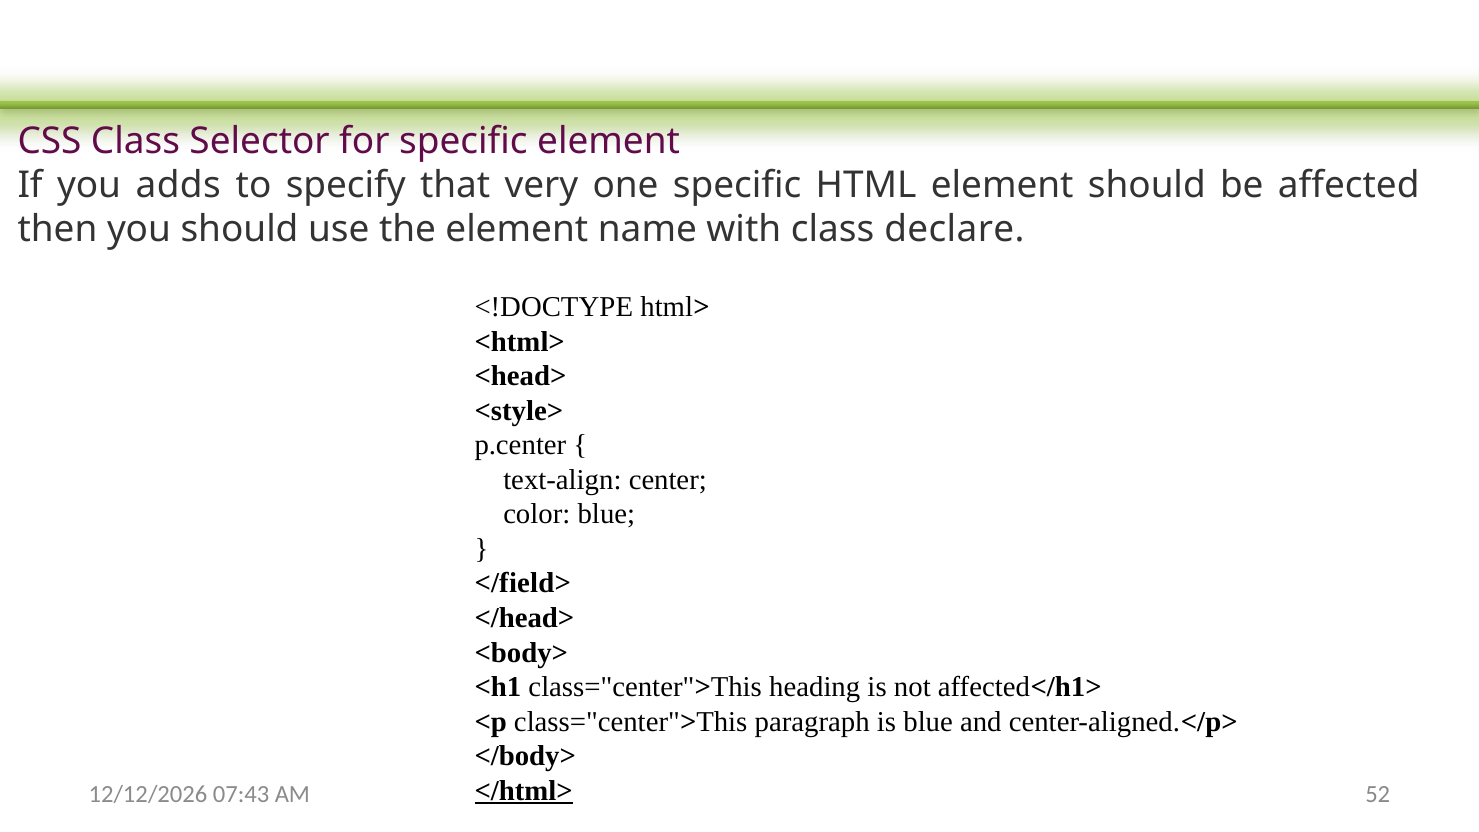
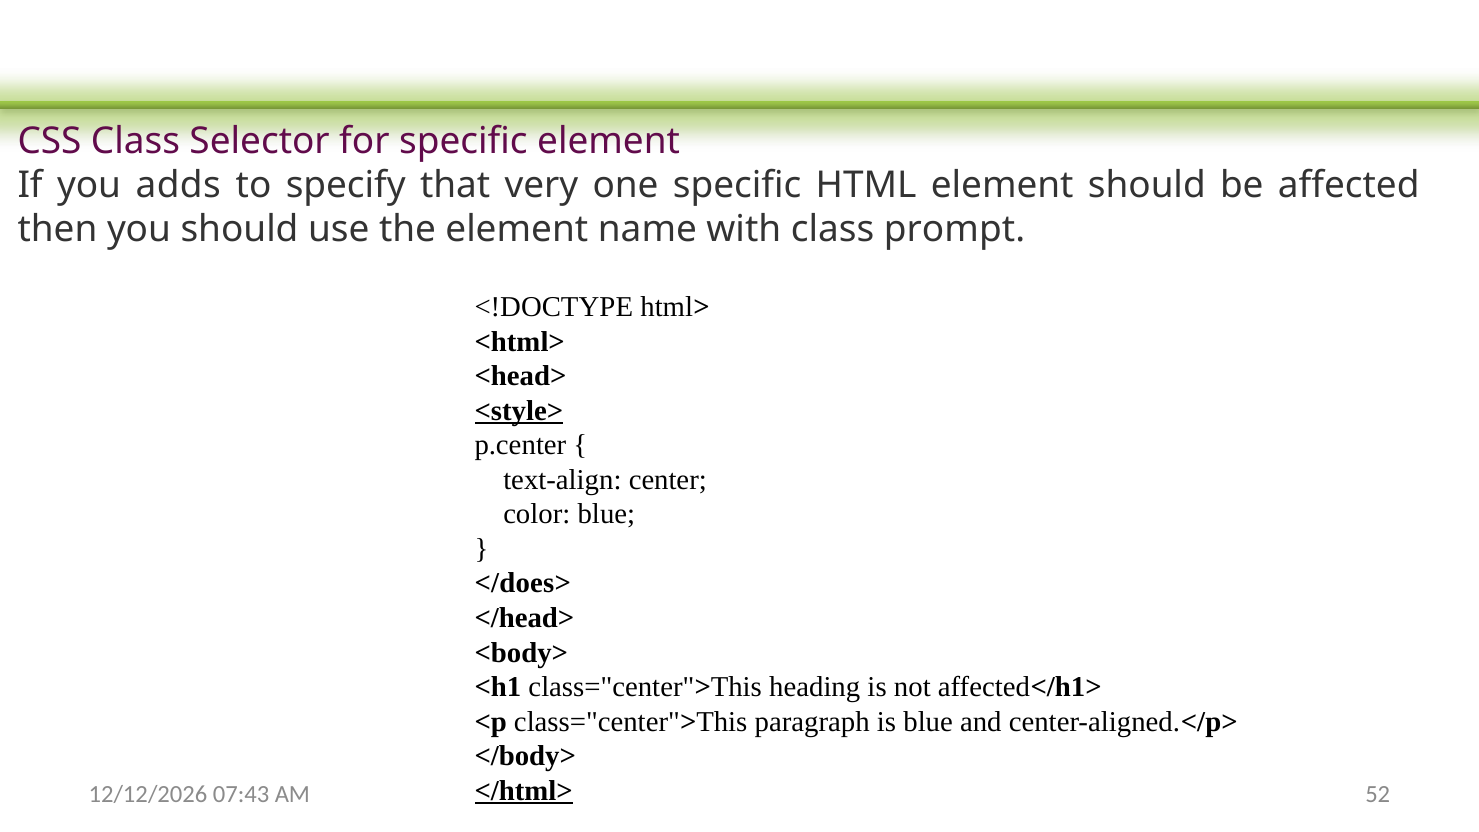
declare: declare -> prompt
<style> underline: none -> present
</field>: </field> -> </does>
